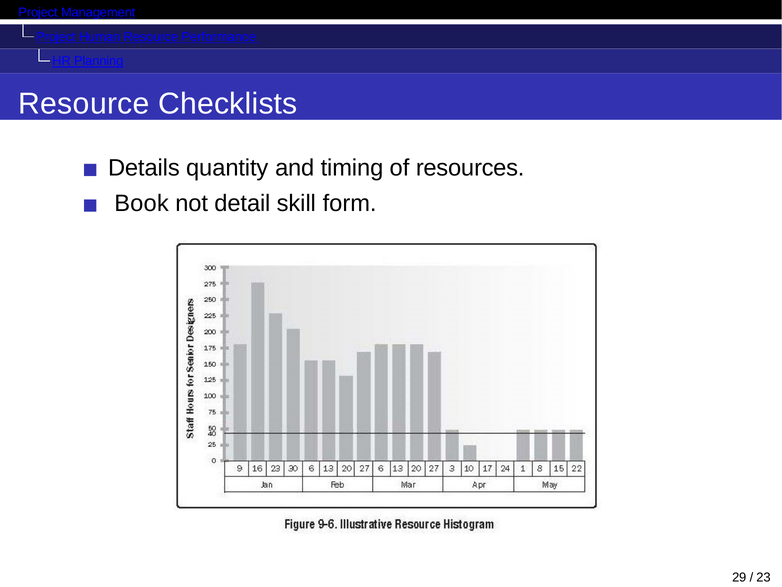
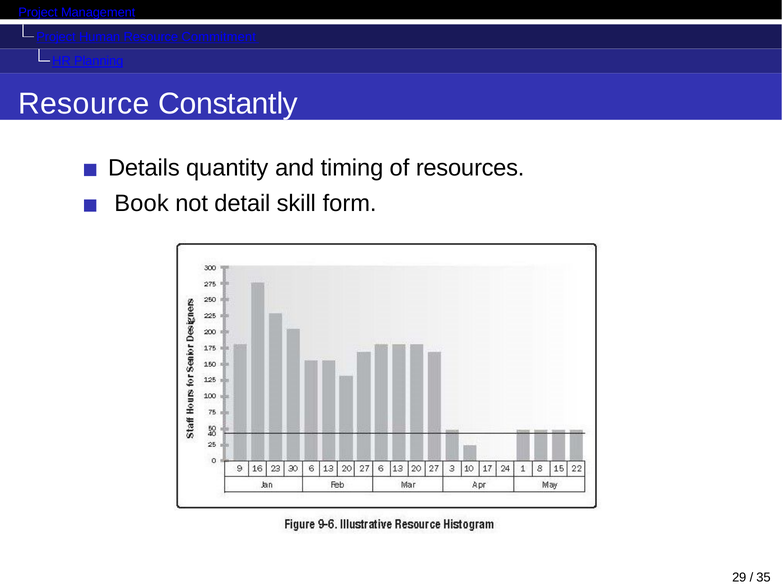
Performance: Performance -> Commitment
Checklists: Checklists -> Constantly
23: 23 -> 35
